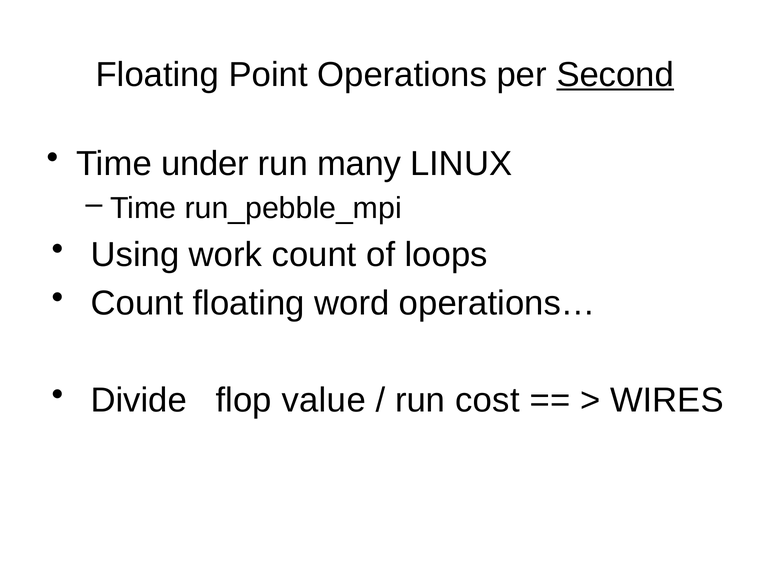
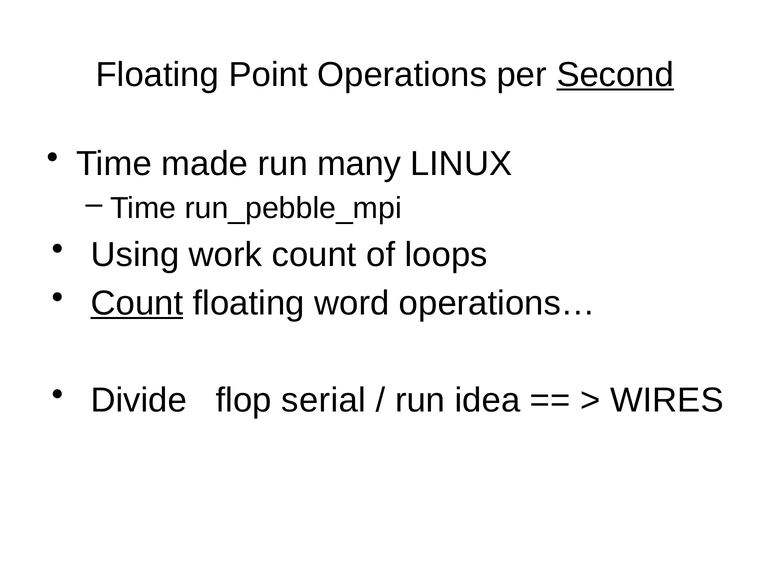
under: under -> made
Count at (137, 303) underline: none -> present
value: value -> serial
cost: cost -> idea
